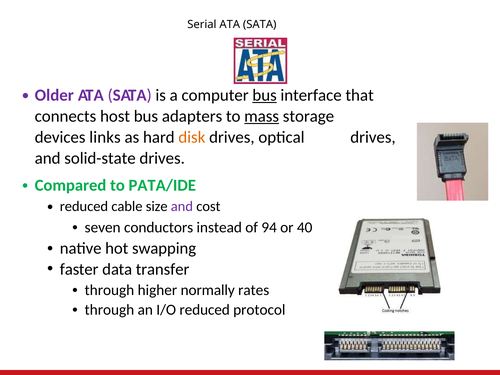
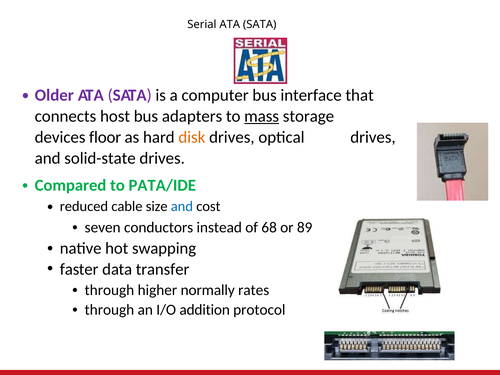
bus at (265, 95) underline: present -> none
links: links -> floor
and at (182, 206) colour: purple -> blue
94: 94 -> 68
40: 40 -> 89
I/O reduced: reduced -> addition
